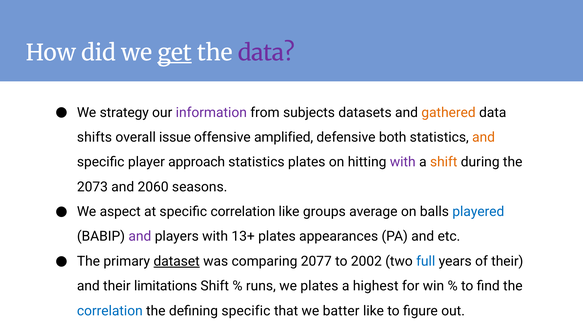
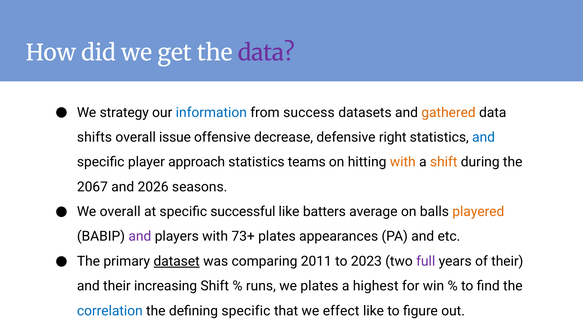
get underline: present -> none
information colour: purple -> blue
subjects: subjects -> success
amplified: amplified -> decrease
both: both -> right
and at (484, 137) colour: orange -> blue
statistics plates: plates -> teams
with at (403, 162) colour: purple -> orange
2073: 2073 -> 2067
2060: 2060 -> 2026
We aspect: aspect -> overall
specific correlation: correlation -> successful
groups: groups -> batters
playered colour: blue -> orange
13+: 13+ -> 73+
2077: 2077 -> 2011
2002: 2002 -> 2023
full colour: blue -> purple
limitations: limitations -> increasing
batter: batter -> effect
